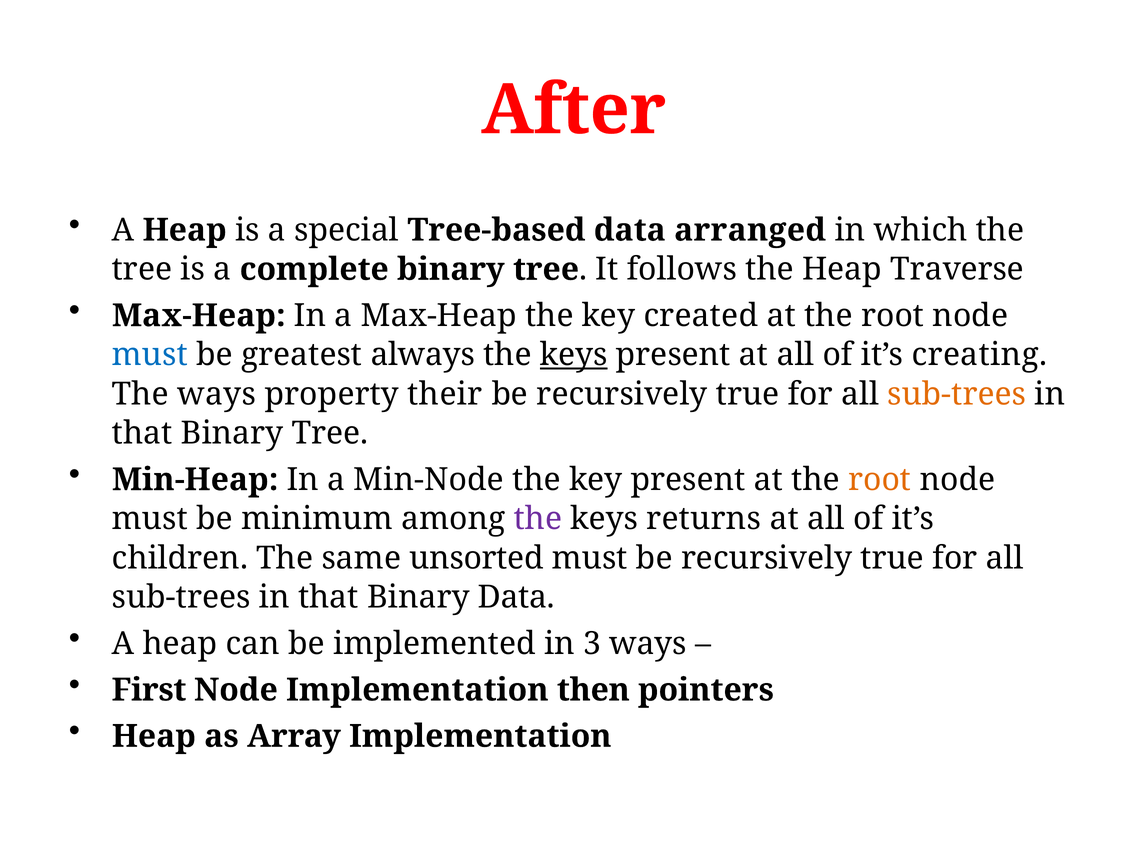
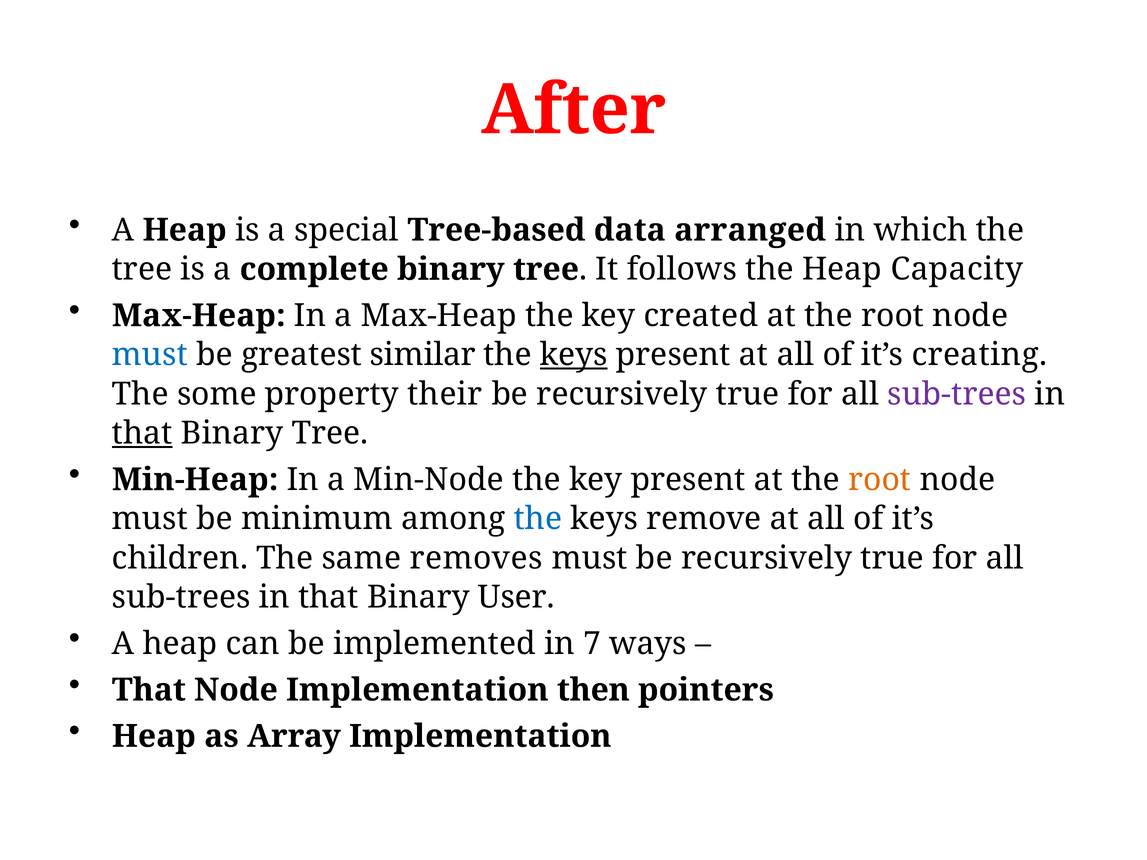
Traverse: Traverse -> Capacity
always: always -> similar
The ways: ways -> some
sub-trees at (957, 394) colour: orange -> purple
that at (142, 433) underline: none -> present
the at (538, 519) colour: purple -> blue
returns: returns -> remove
unsorted: unsorted -> removes
Binary Data: Data -> User
3: 3 -> 7
First at (149, 690): First -> That
